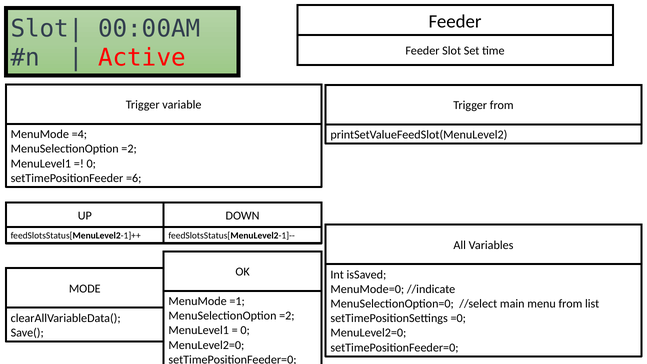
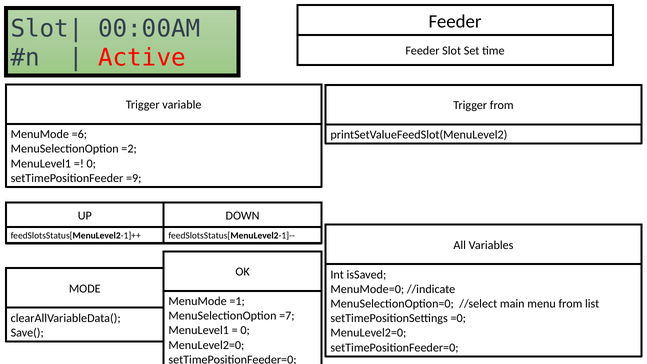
=4: =4 -> =6
=6: =6 -> =9
=2 at (287, 316): =2 -> =7
